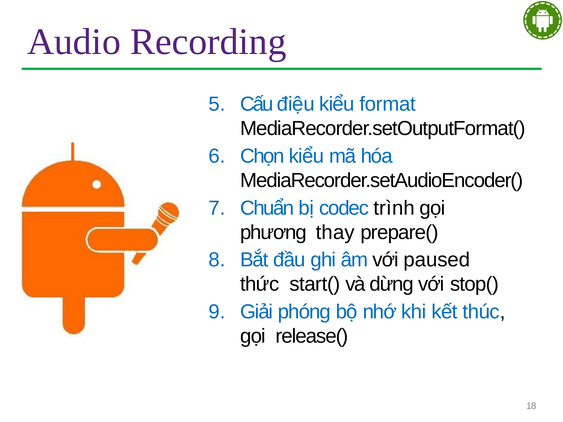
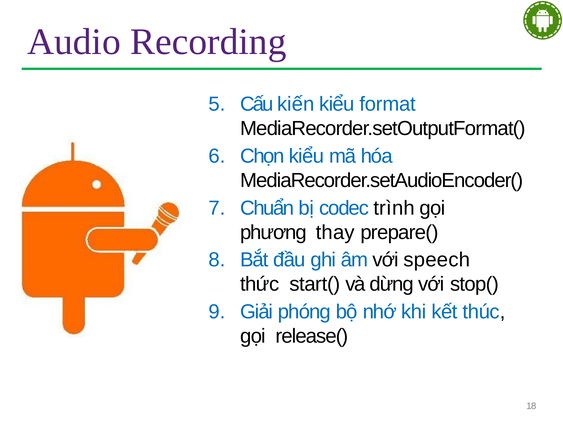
điệu: điệu -> kiến
paused: paused -> speech
